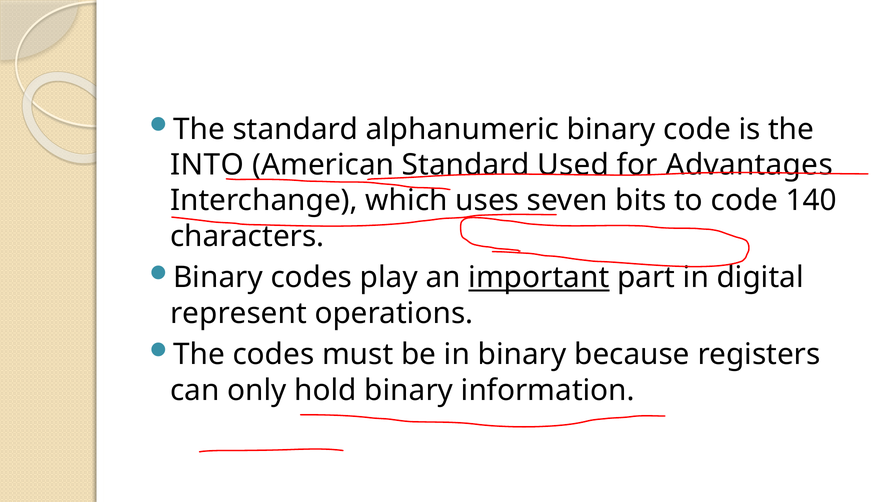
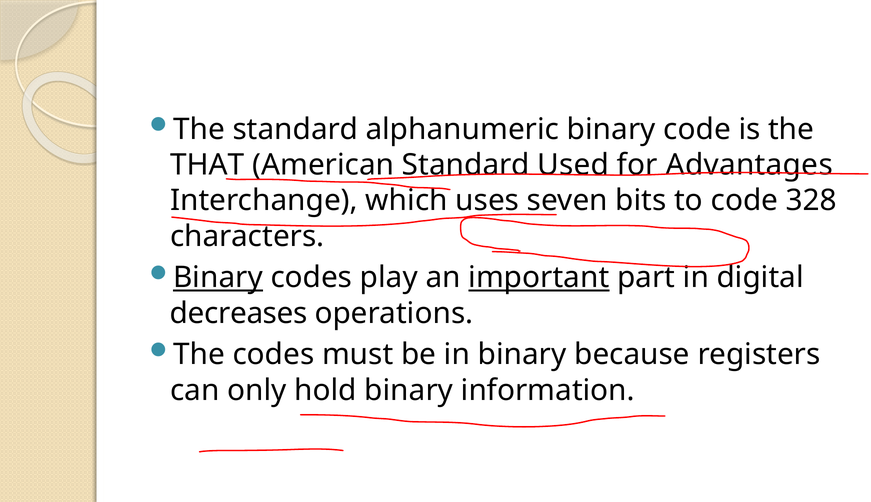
INTO: INTO -> THAT
140: 140 -> 328
Binary at (218, 278) underline: none -> present
represent: represent -> decreases
